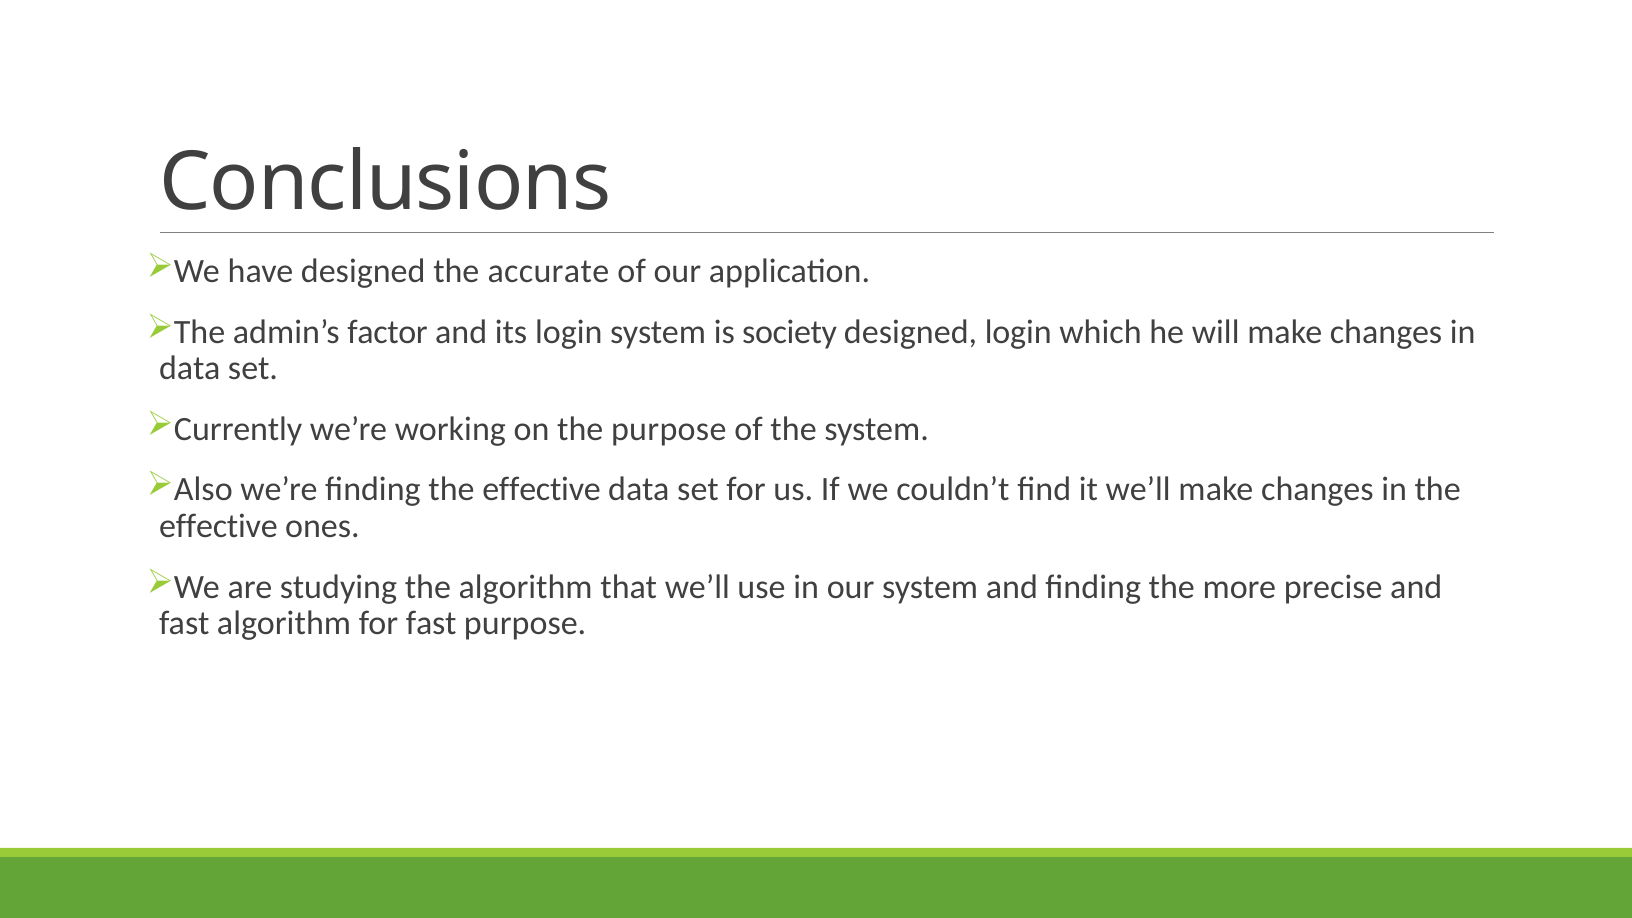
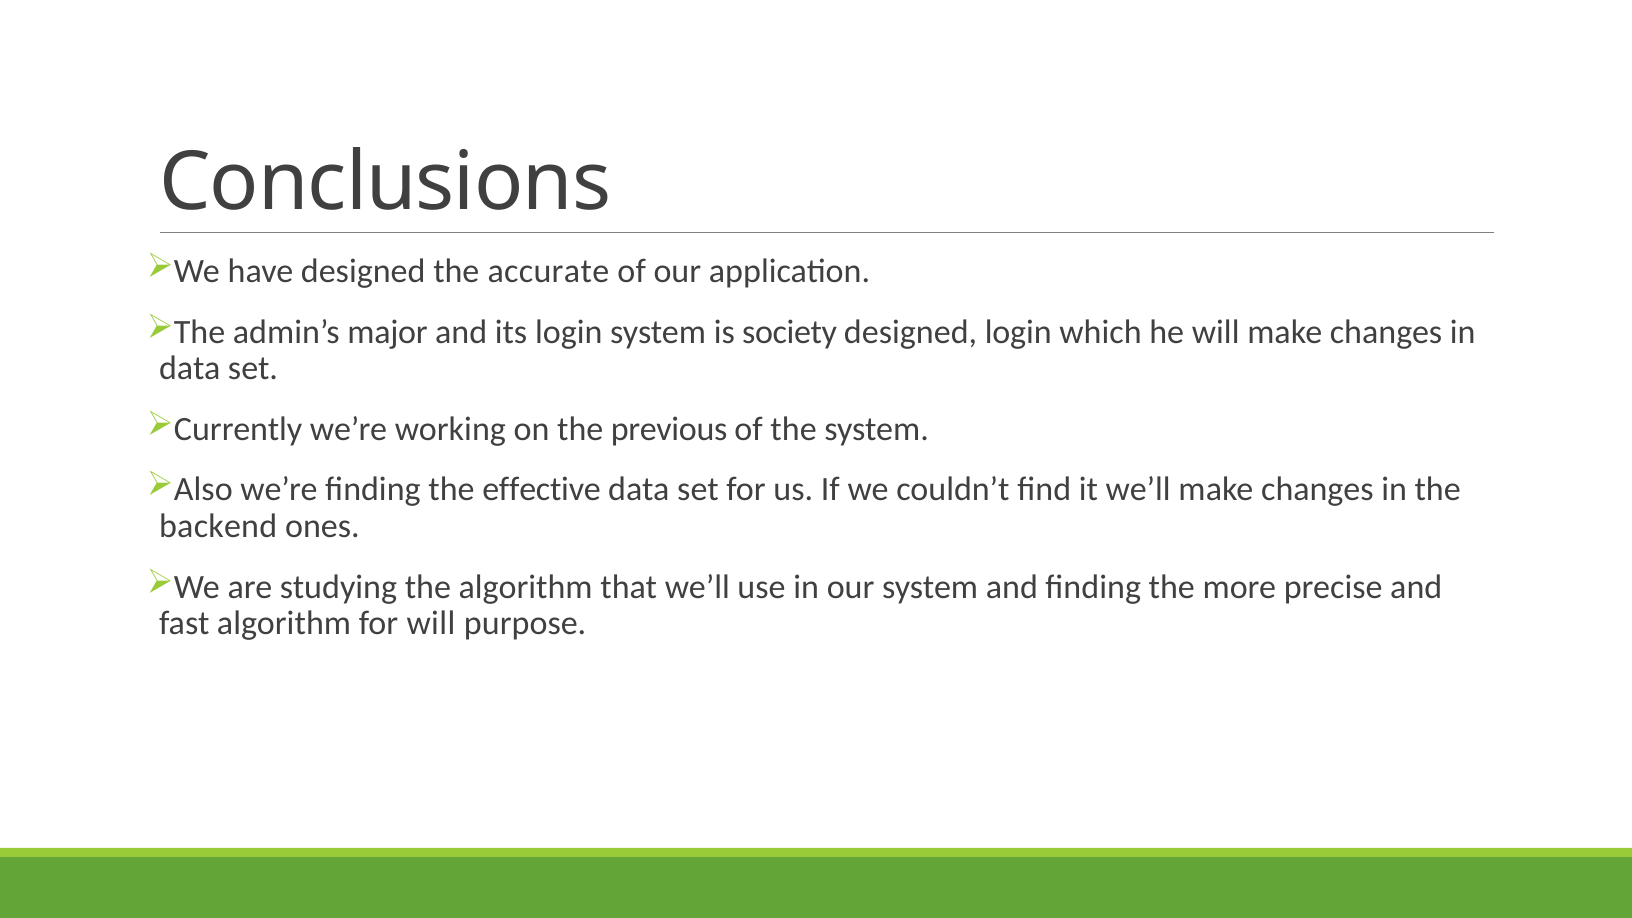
factor: factor -> major
the purpose: purpose -> previous
effective at (218, 526): effective -> backend
for fast: fast -> will
